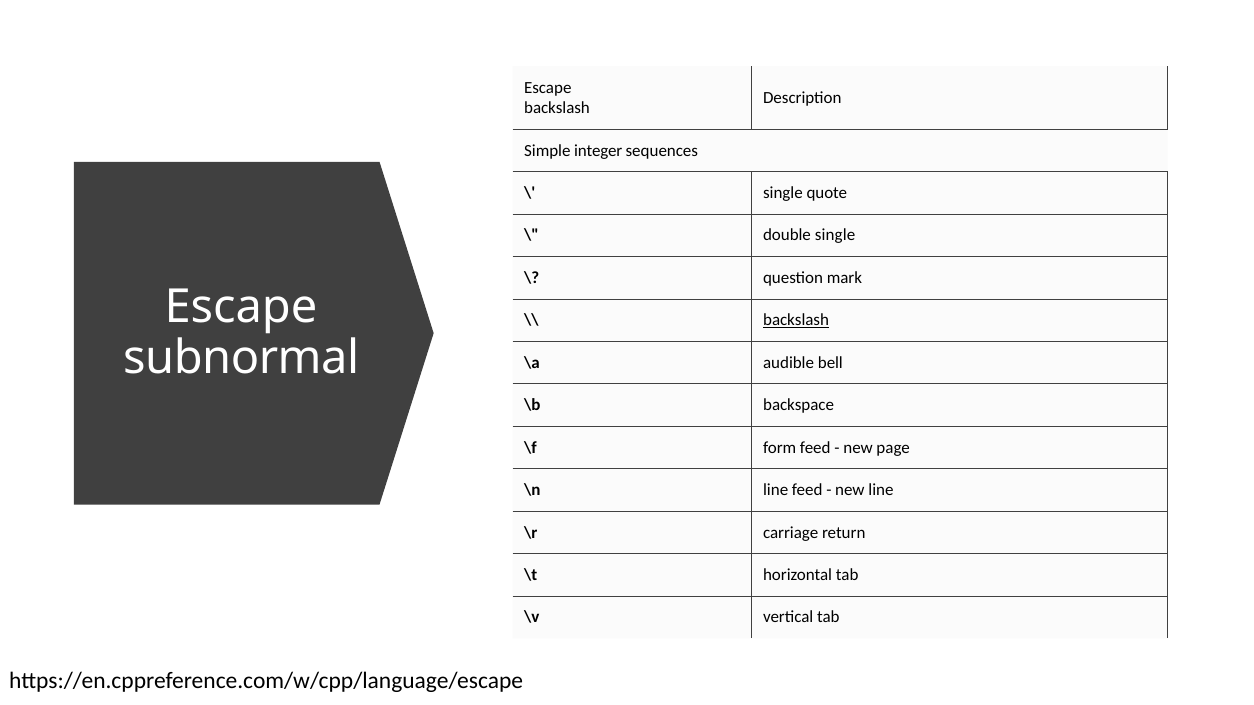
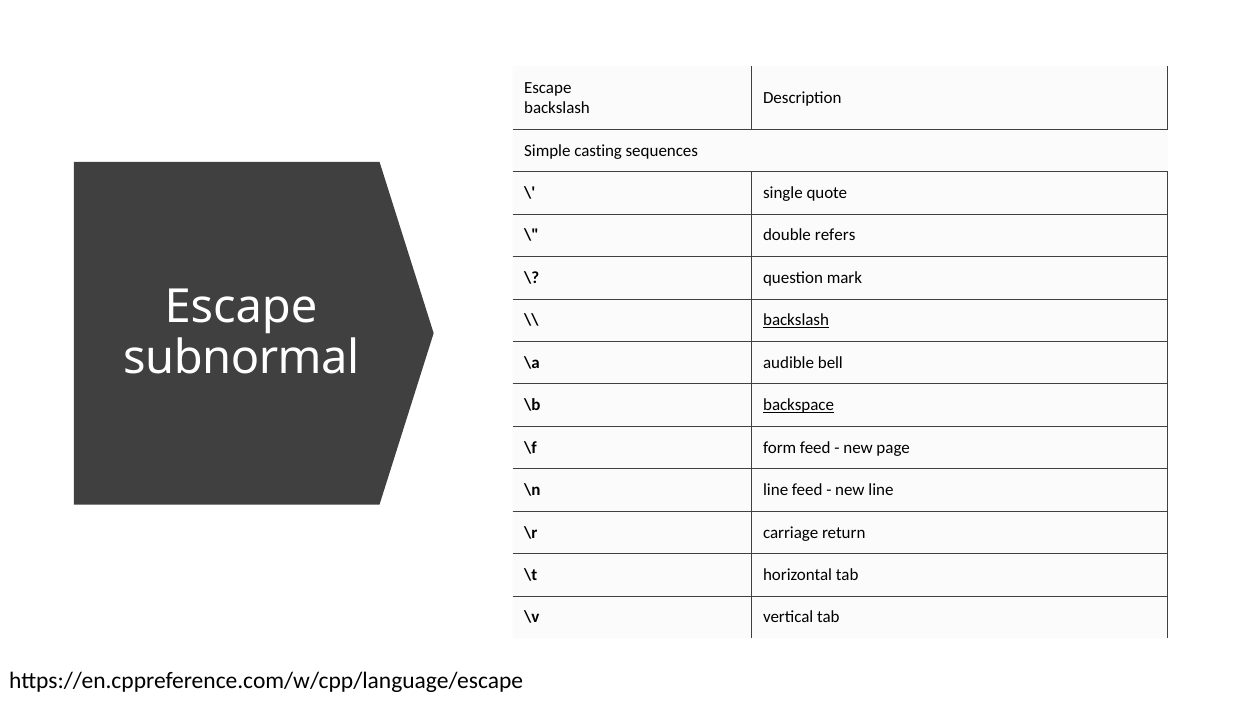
integer: integer -> casting
double single: single -> refers
backspace underline: none -> present
